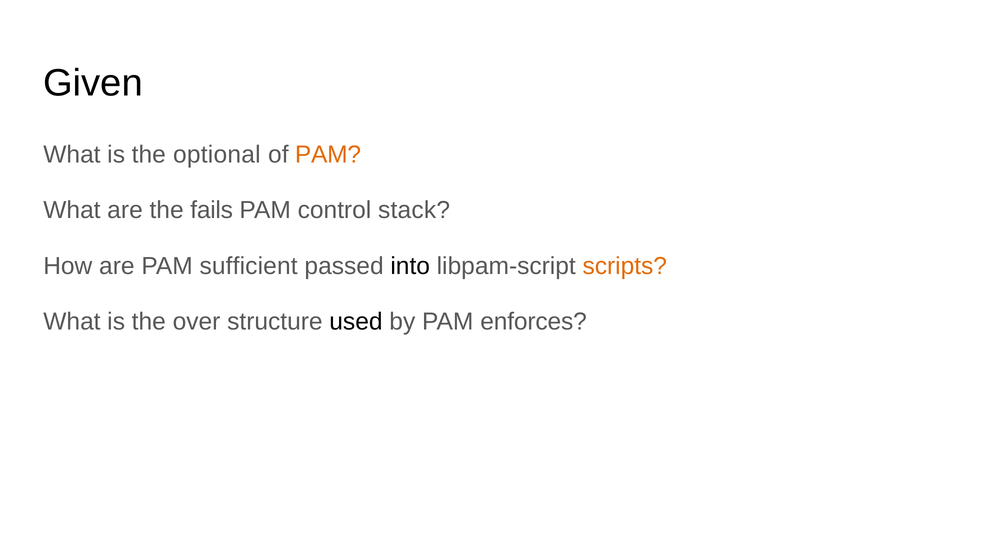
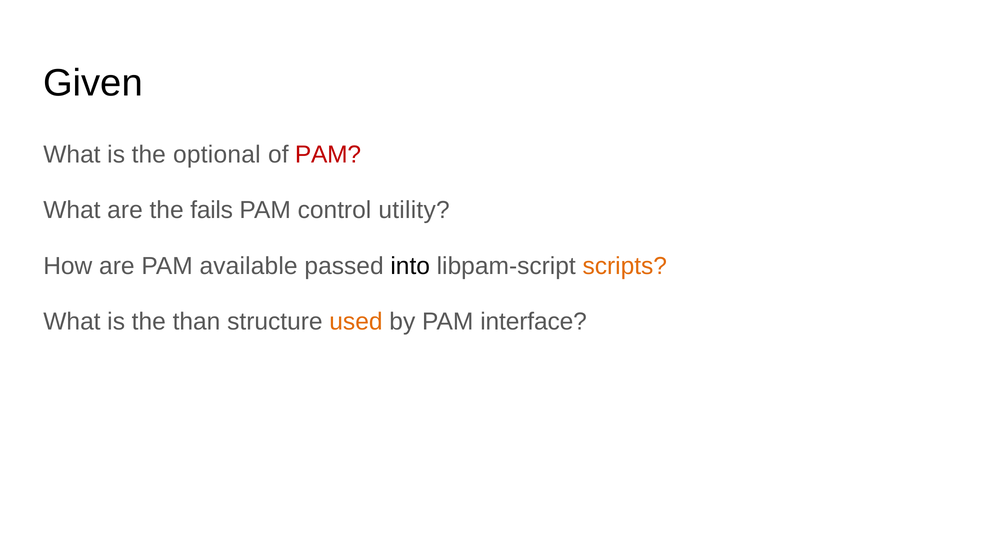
PAM at (328, 154) colour: orange -> red
stack: stack -> utility
sufficient: sufficient -> available
over: over -> than
used colour: black -> orange
enforces: enforces -> interface
